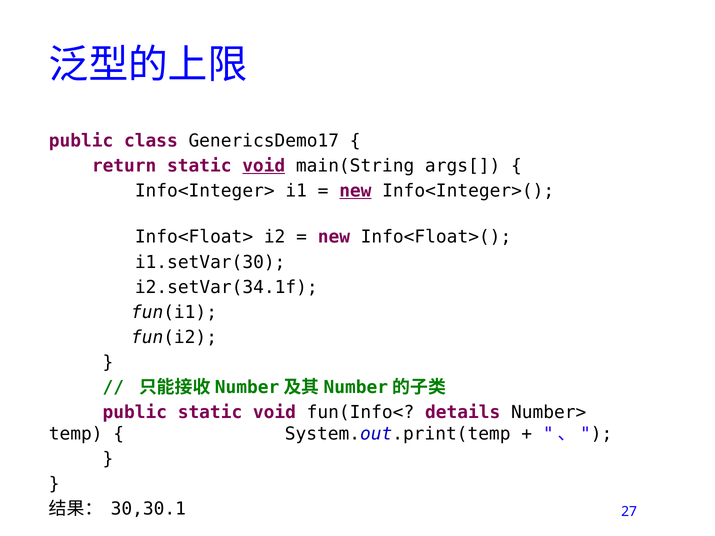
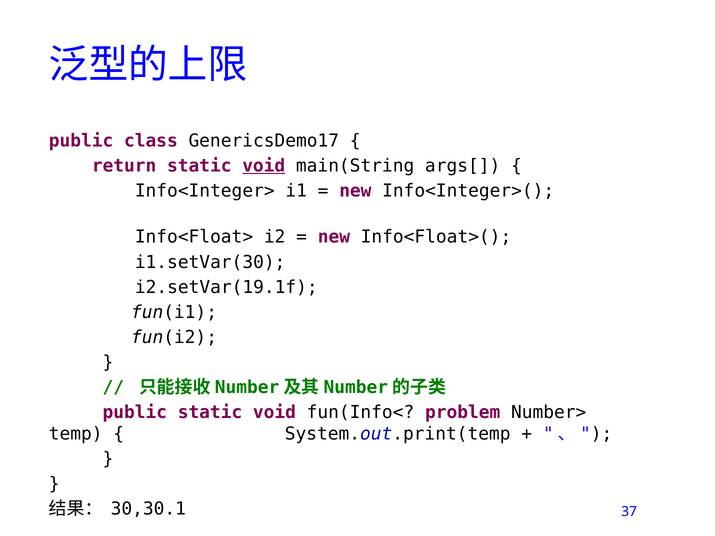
new at (355, 191) underline: present -> none
i2.setVar(34.1f: i2.setVar(34.1f -> i2.setVar(19.1f
details: details -> problem
27: 27 -> 37
